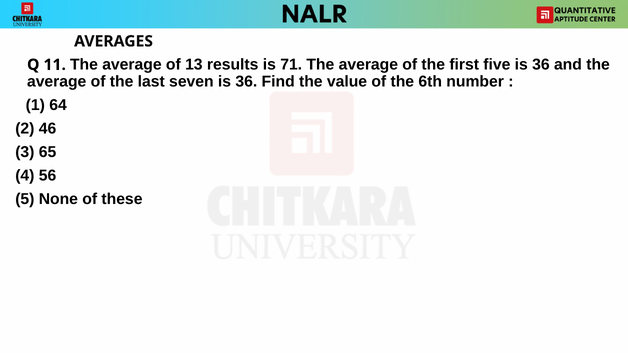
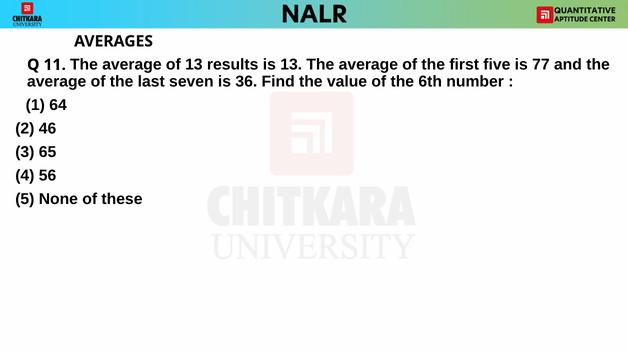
is 71: 71 -> 13
five is 36: 36 -> 77
